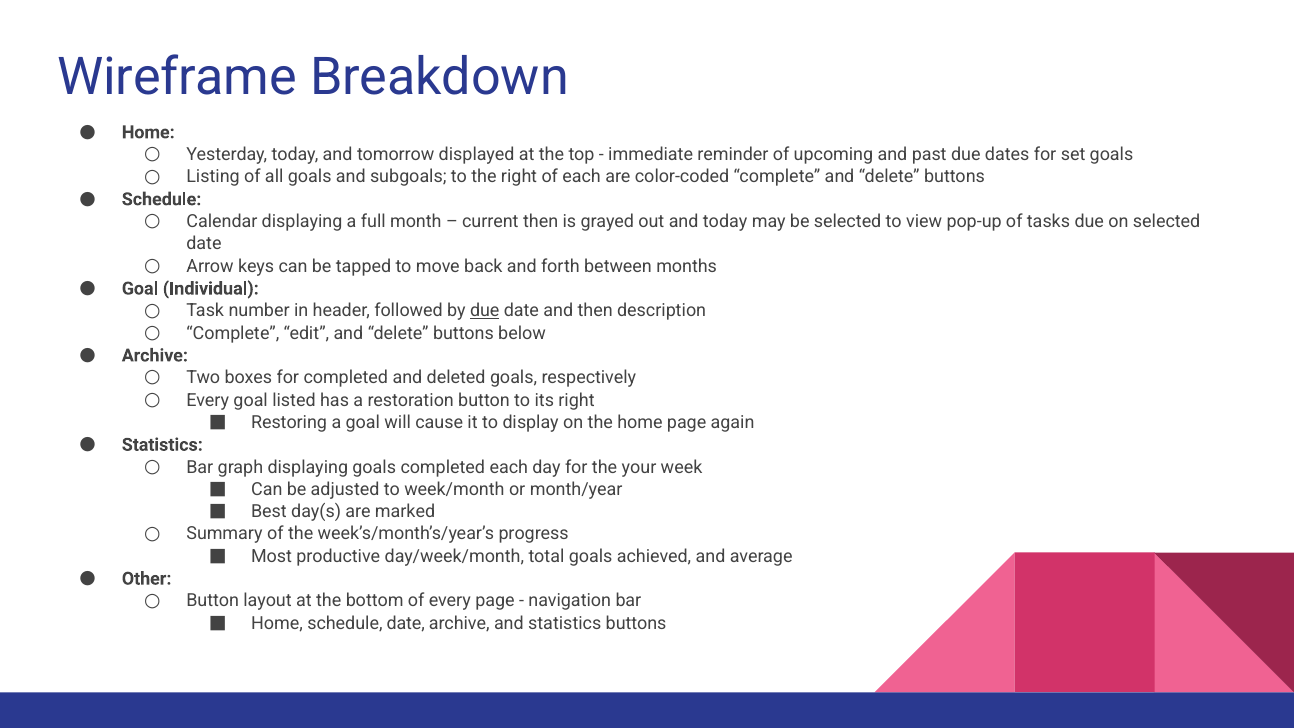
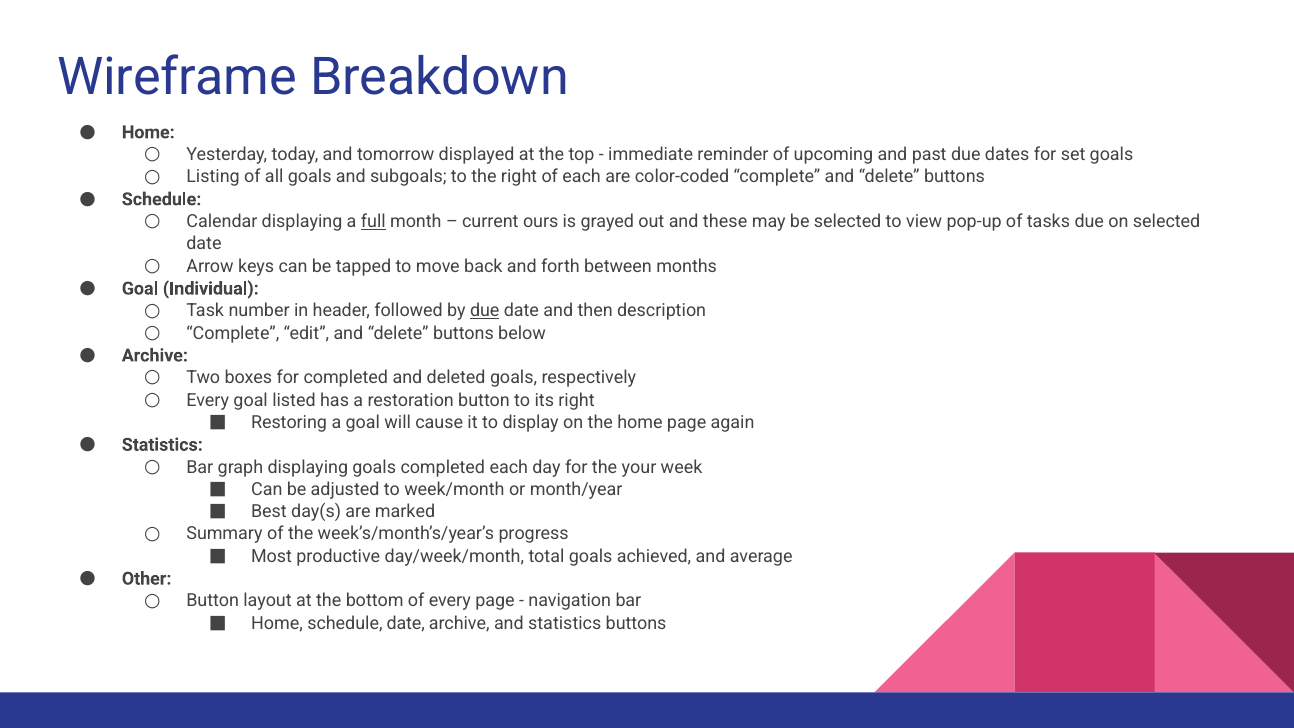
full underline: none -> present
current then: then -> ours
and today: today -> these
